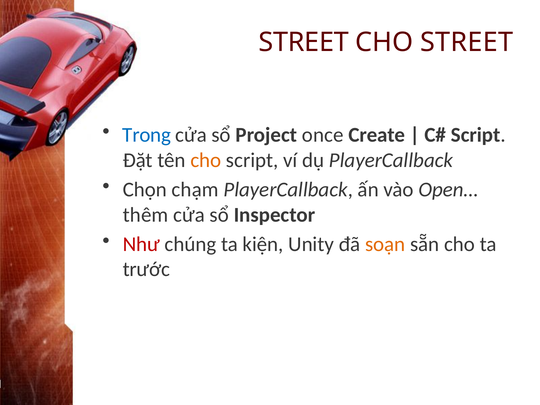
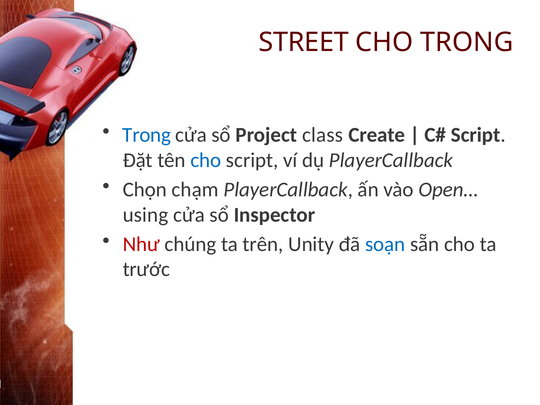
CHO STREET: STREET -> TRONG
once: once -> class
cho at (206, 160) colour: orange -> blue
thêm: thêm -> using
kiện: kiện -> trên
soạn colour: orange -> blue
